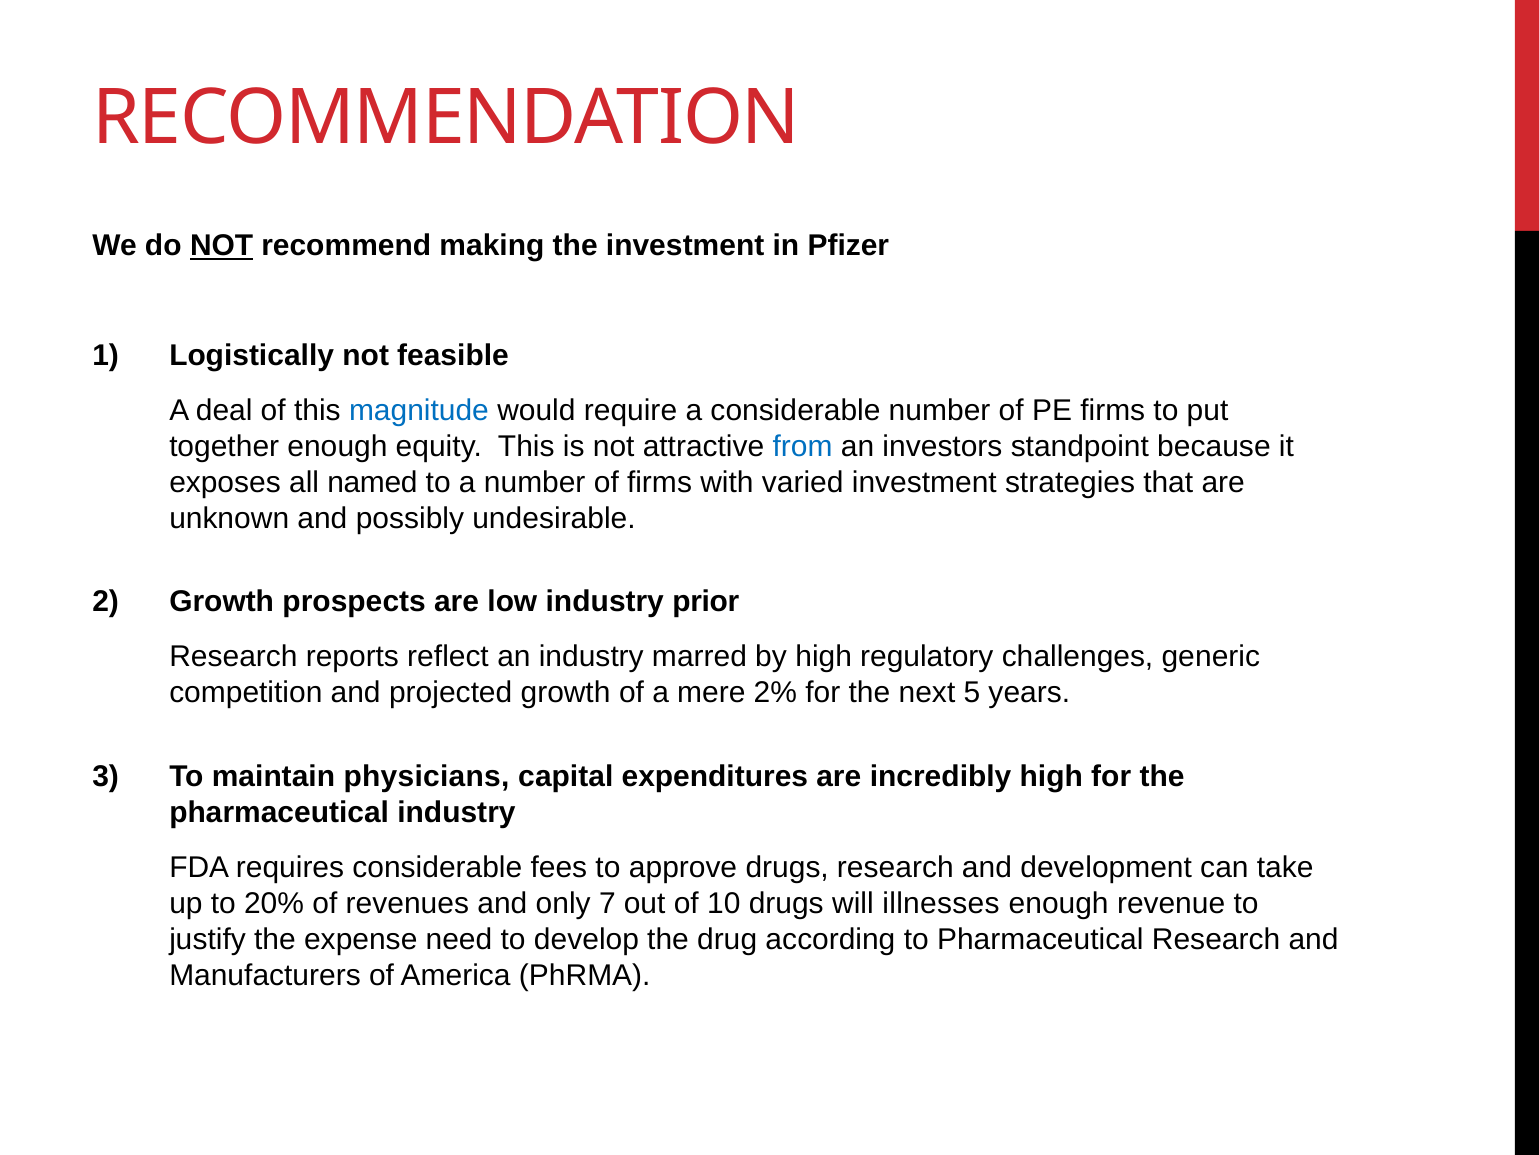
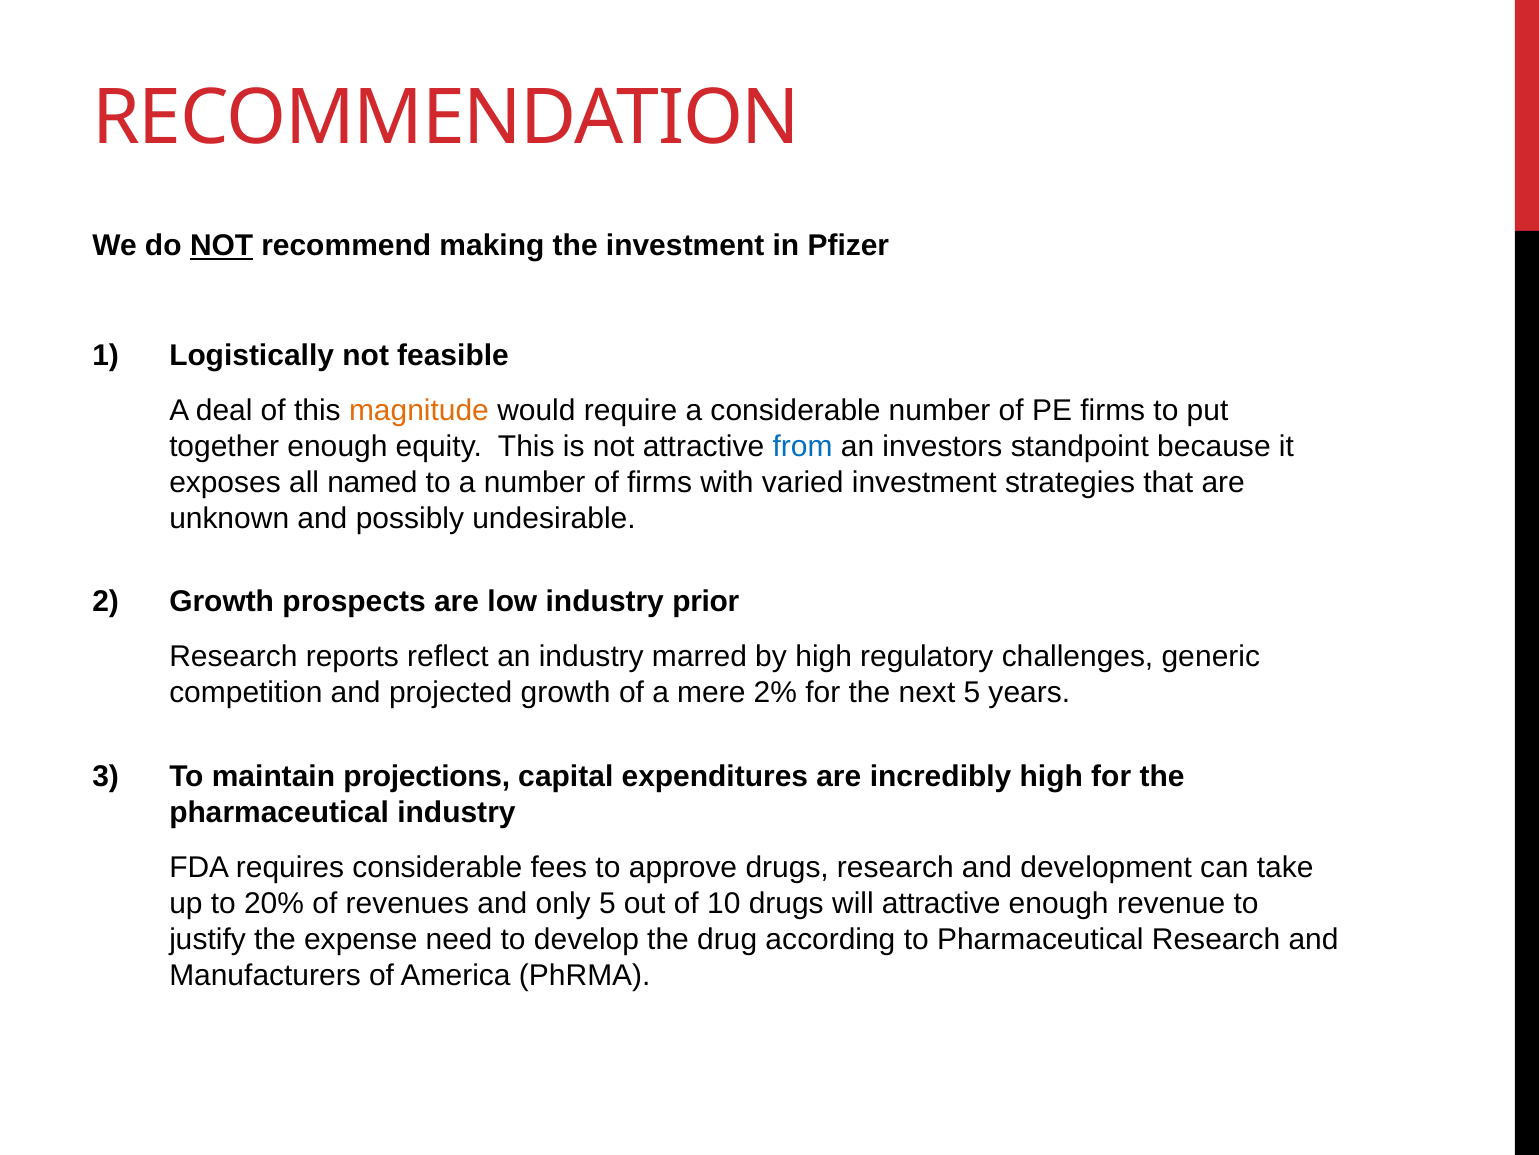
magnitude colour: blue -> orange
physicians: physicians -> projections
only 7: 7 -> 5
will illnesses: illnesses -> attractive
